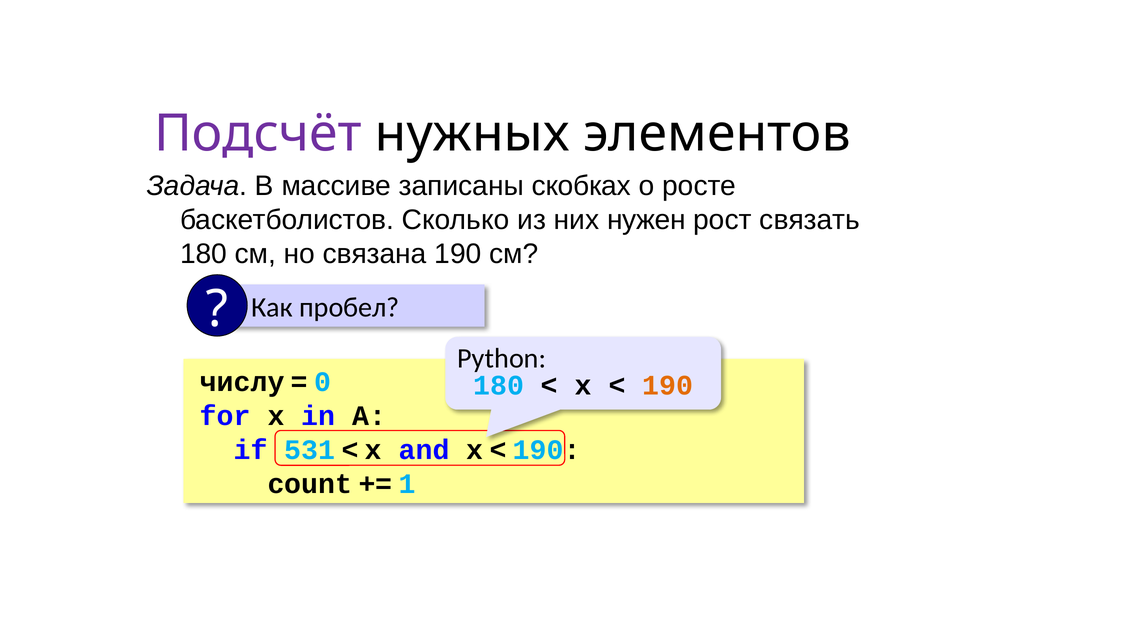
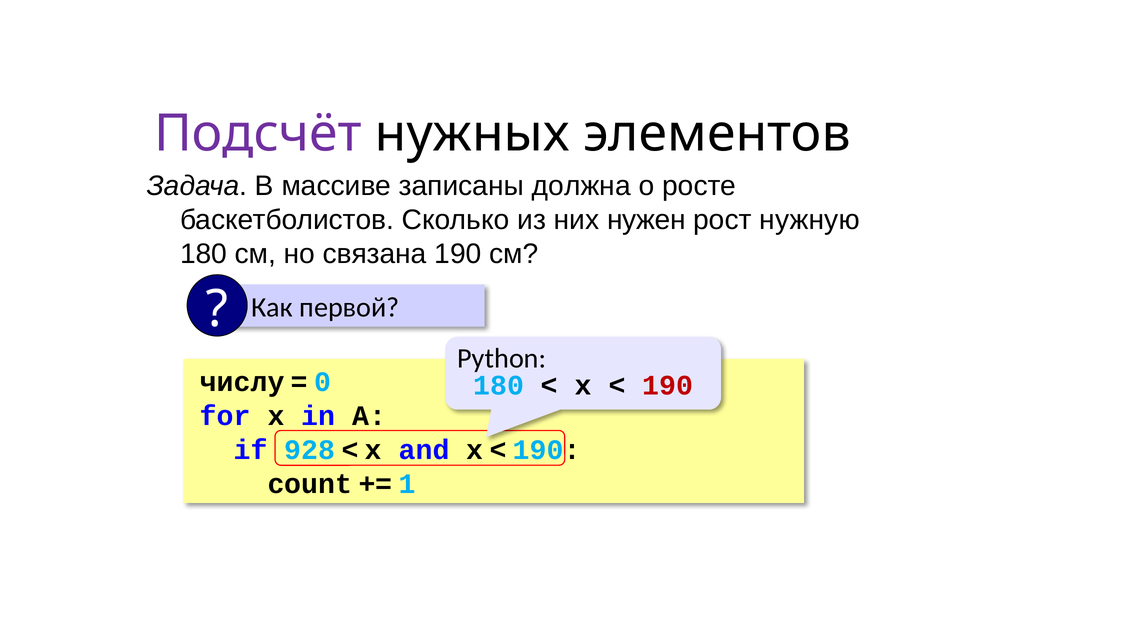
скобках: скобках -> должна
связать: связать -> нужную
пробел: пробел -> первой
190 at (668, 385) colour: orange -> red
531: 531 -> 928
